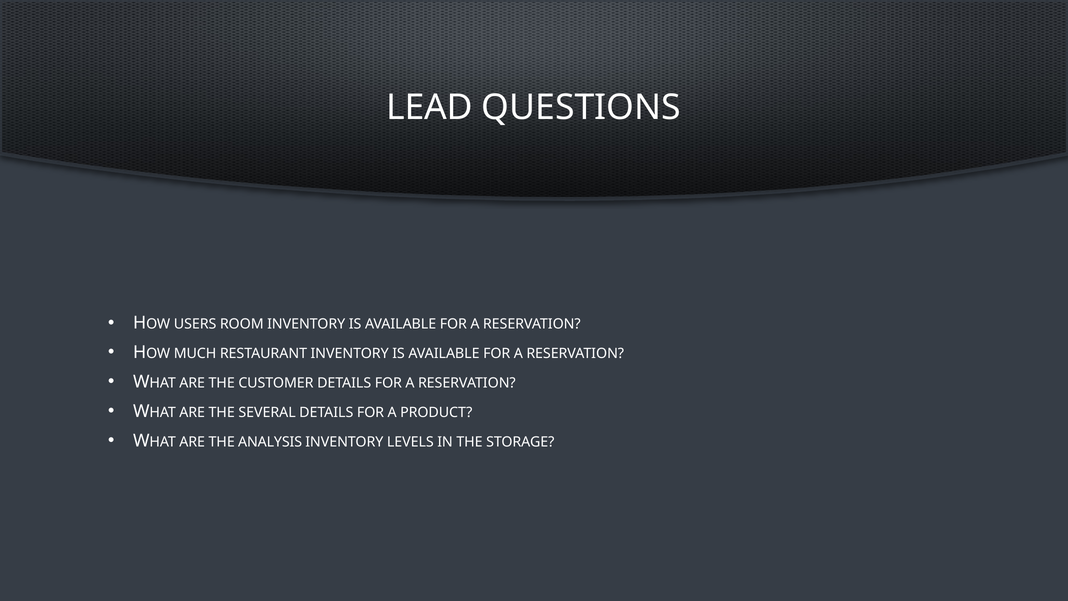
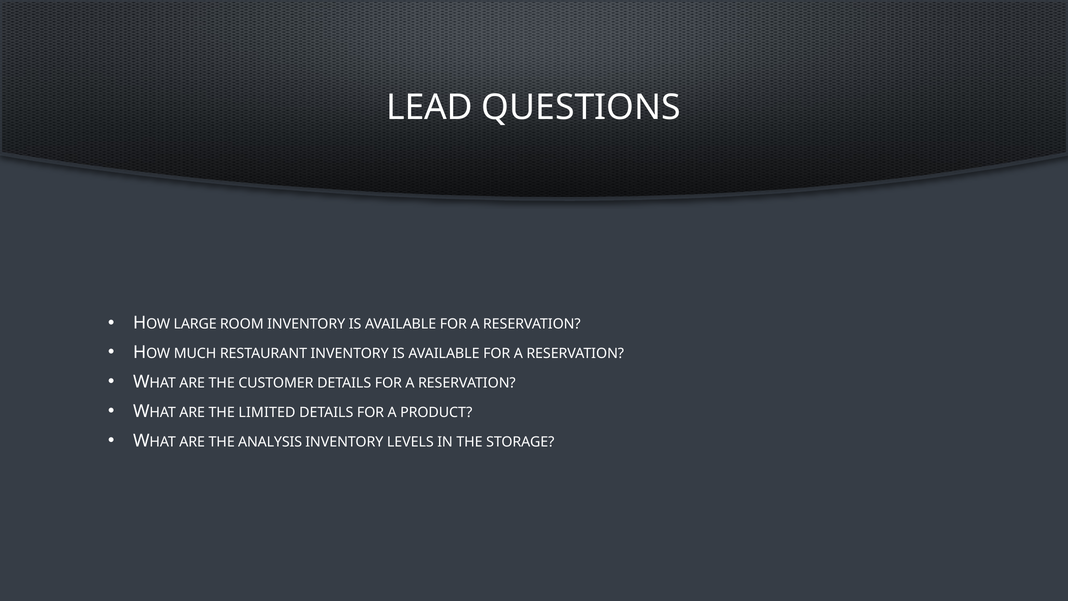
USERS: USERS -> LARGE
SEVERAL: SEVERAL -> LIMITED
